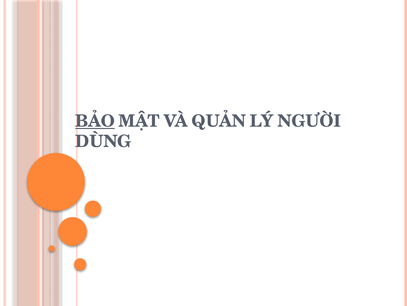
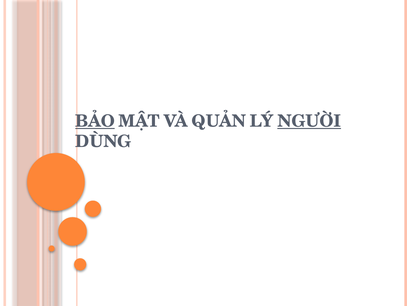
NGƯỜI underline: none -> present
